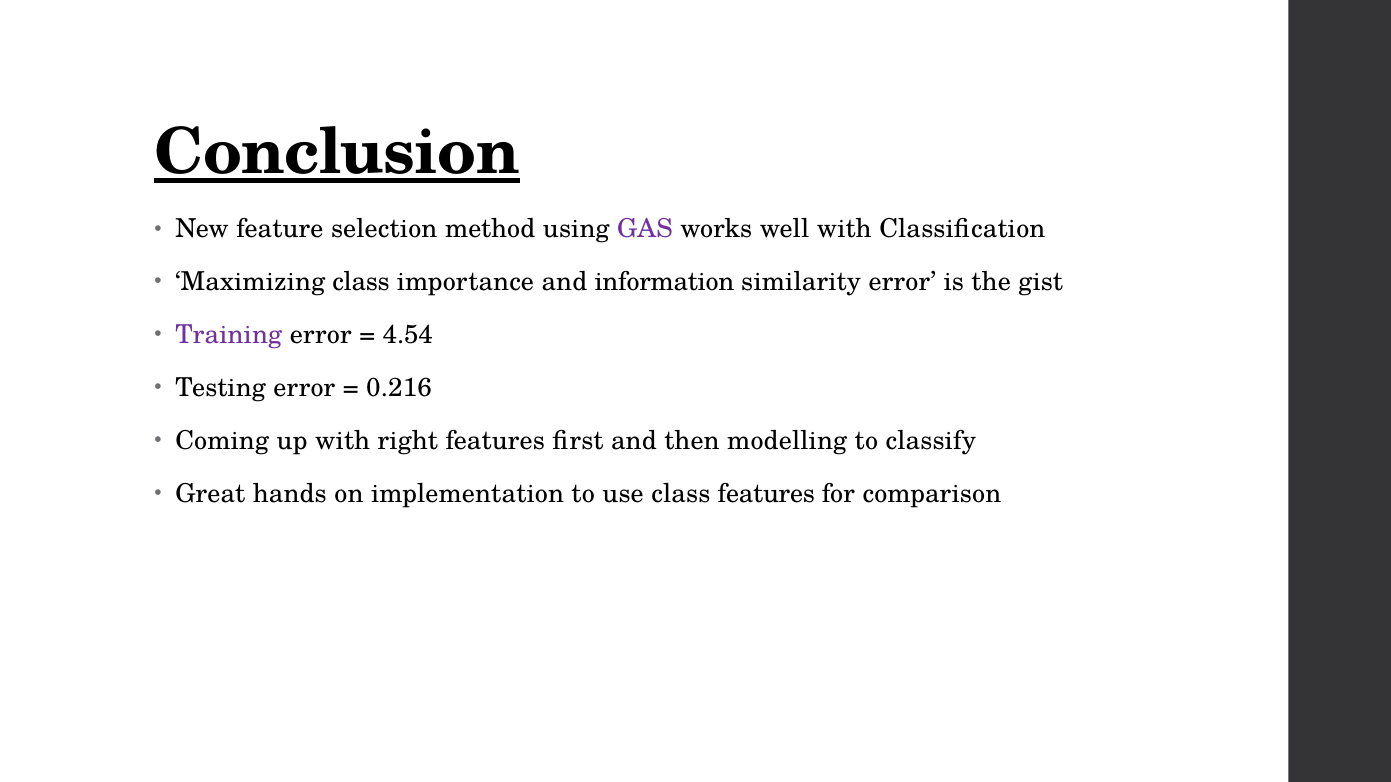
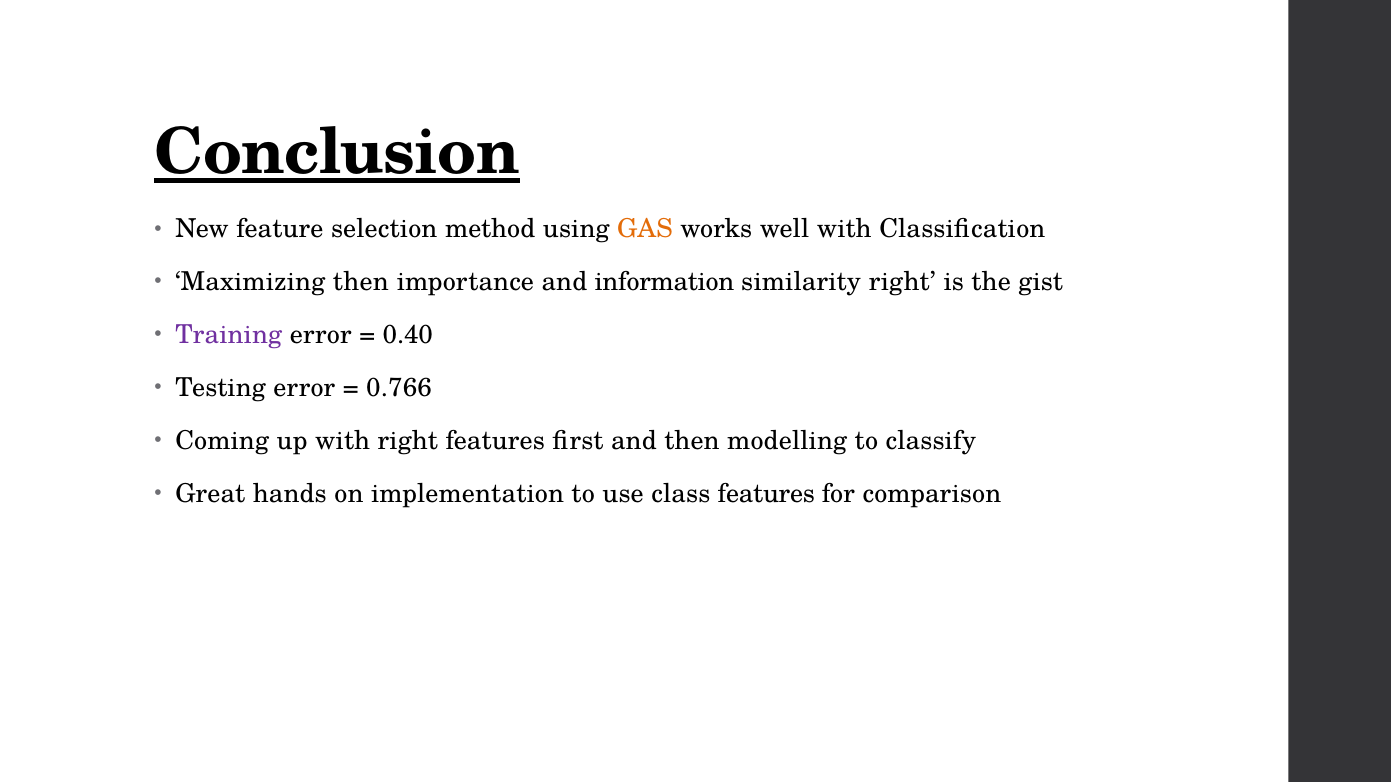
GAS colour: purple -> orange
Maximizing class: class -> then
similarity error: error -> right
4.54: 4.54 -> 0.40
0.216: 0.216 -> 0.766
